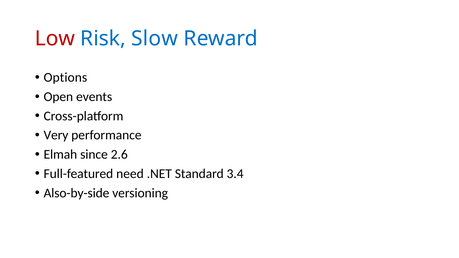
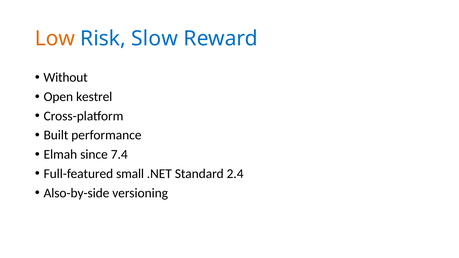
Low colour: red -> orange
Options: Options -> Without
events: events -> kestrel
Very: Very -> Built
2.6: 2.6 -> 7.4
need: need -> small
3.4: 3.4 -> 2.4
